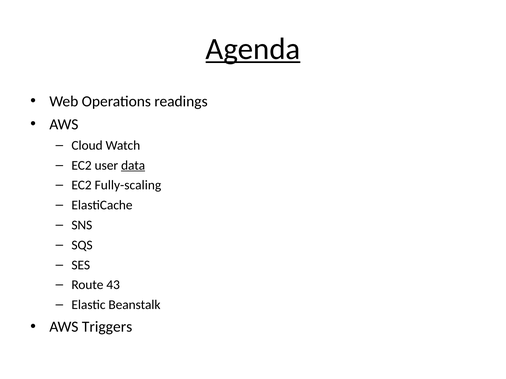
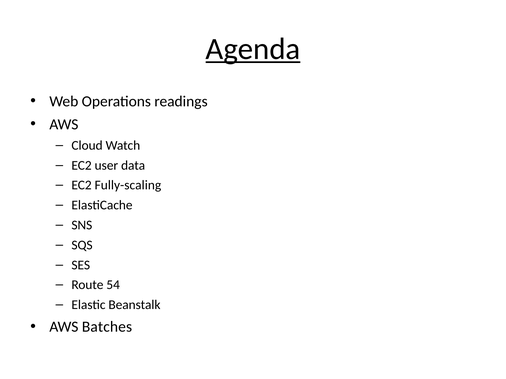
data underline: present -> none
43: 43 -> 54
Triggers: Triggers -> Batches
